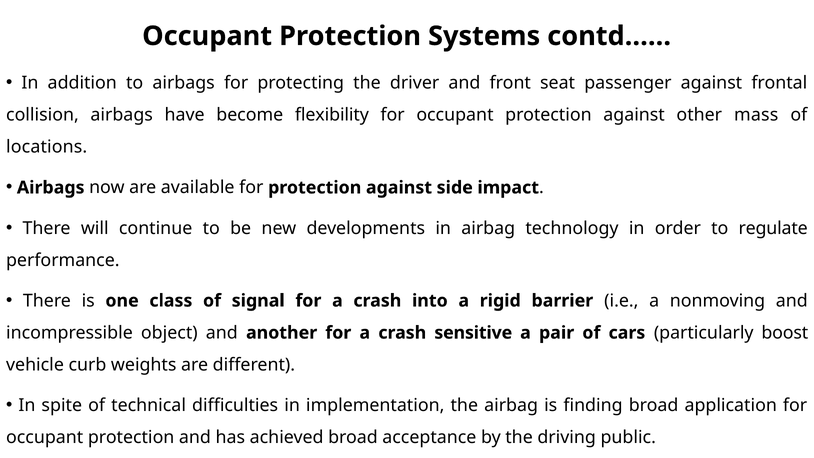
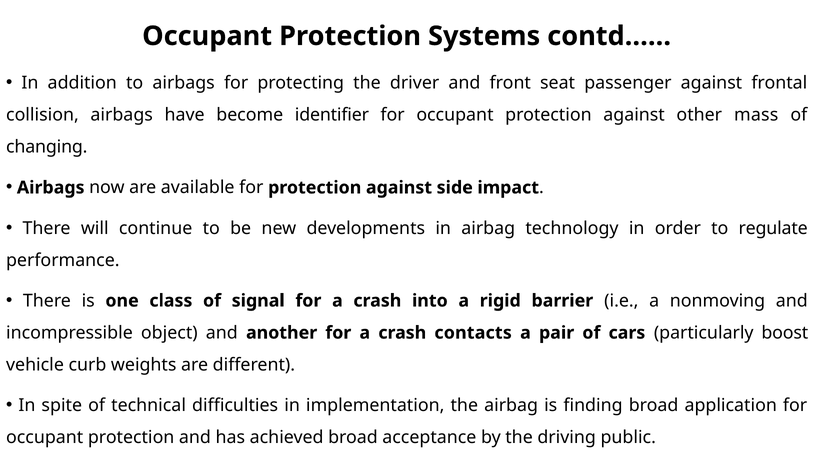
flexibility: flexibility -> identifier
locations: locations -> changing
sensitive: sensitive -> contacts
